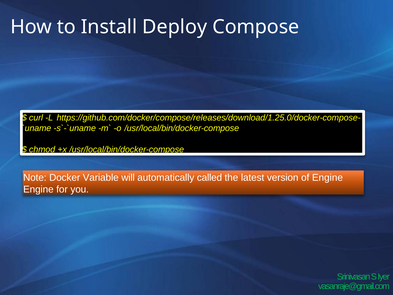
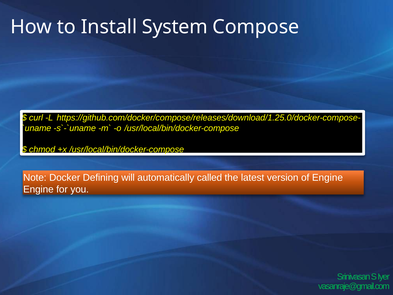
Deploy: Deploy -> System
Variable: Variable -> Defining
